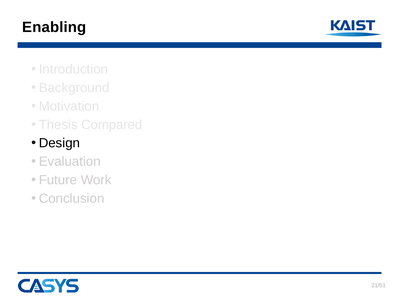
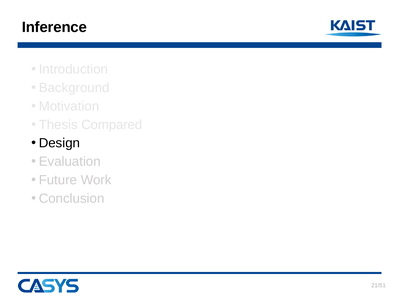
Enabling: Enabling -> Inference
